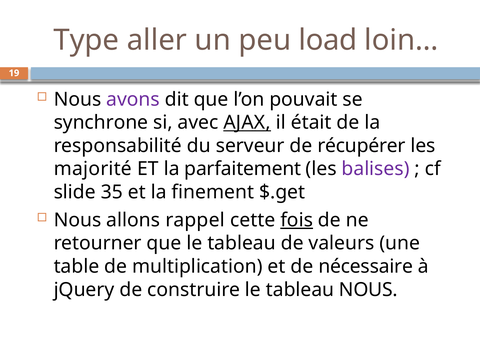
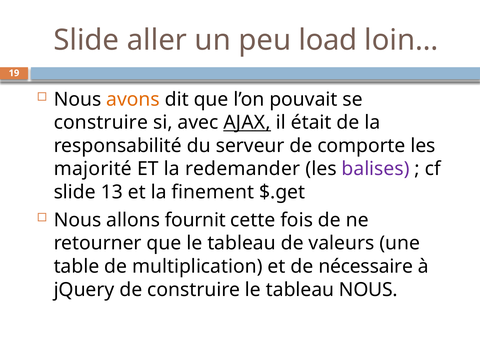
Type at (86, 40): Type -> Slide
avons colour: purple -> orange
synchrone at (101, 123): synchrone -> construire
récupérer: récupérer -> comporte
parfaitement: parfaitement -> redemander
35: 35 -> 13
rappel: rappel -> fournit
fois underline: present -> none
